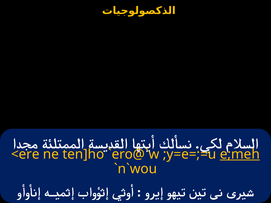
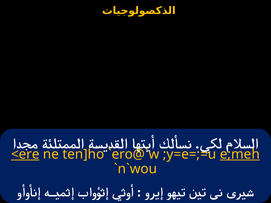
<ere underline: none -> present
